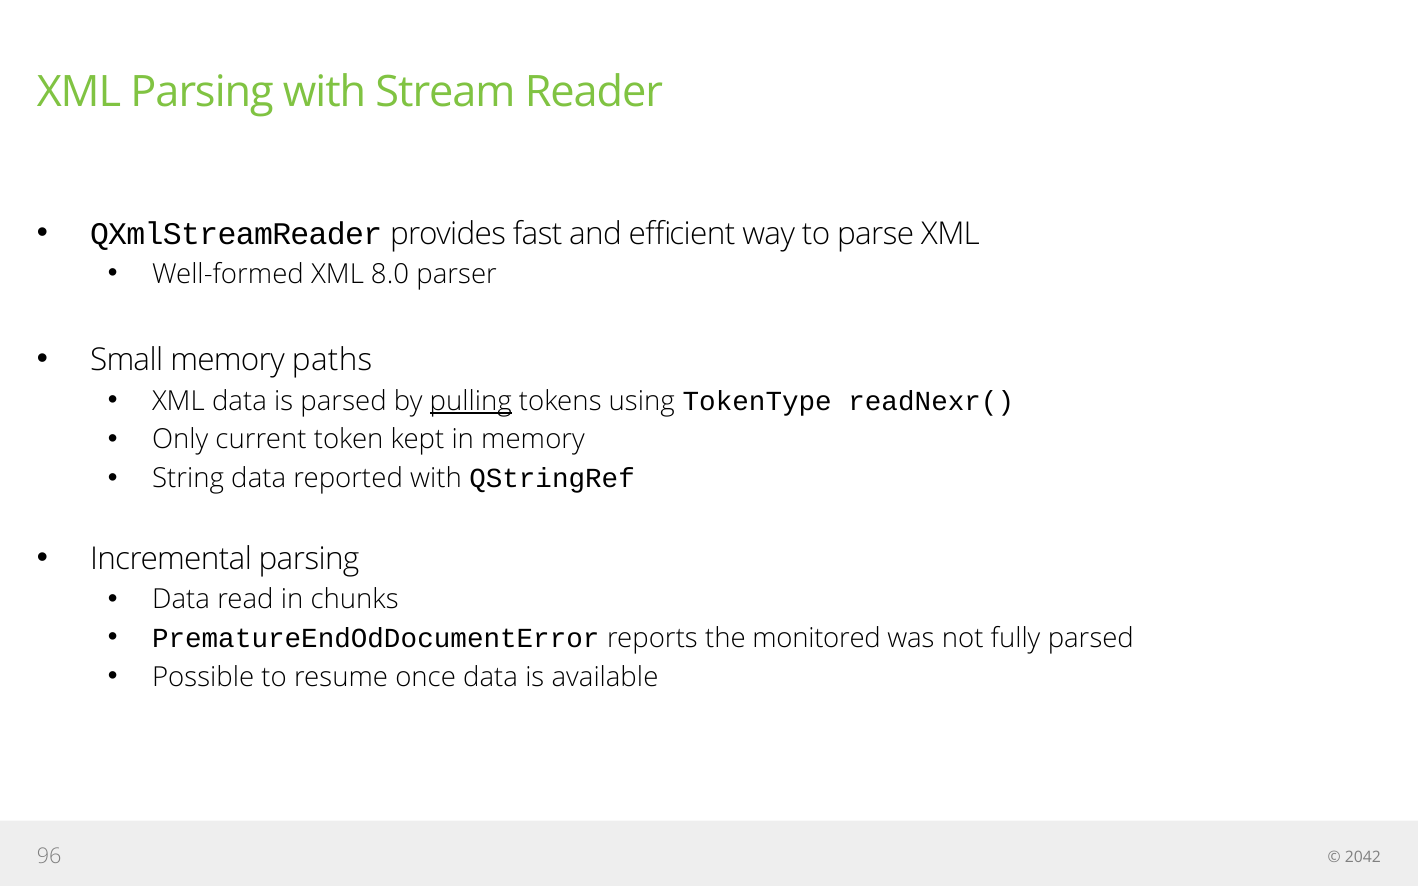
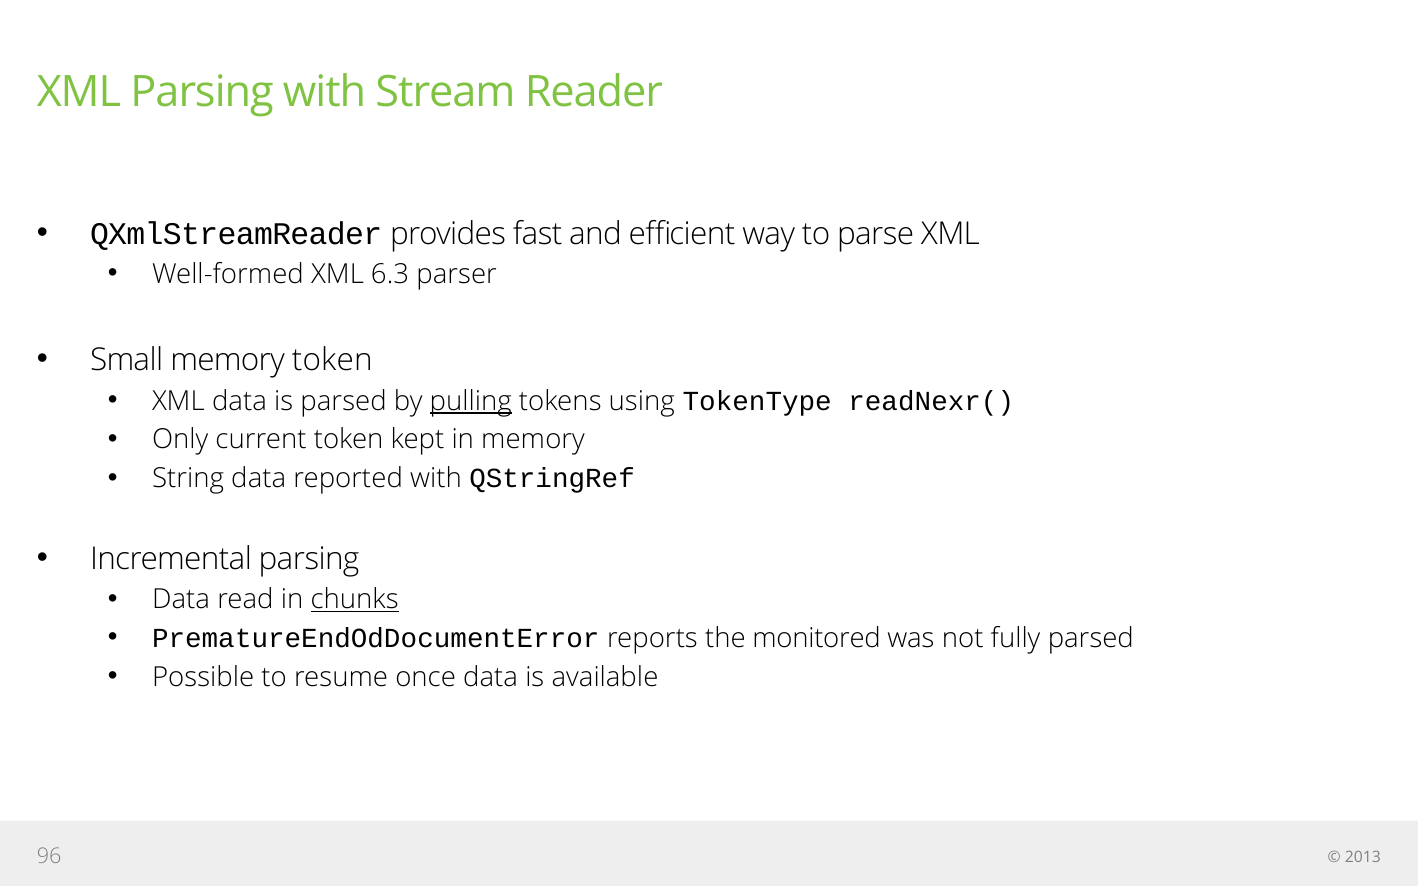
8.0: 8.0 -> 6.3
memory paths: paths -> token
chunks underline: none -> present
2042: 2042 -> 2013
